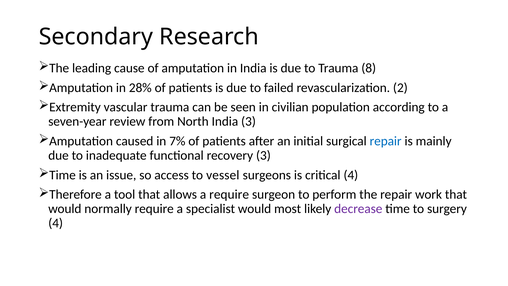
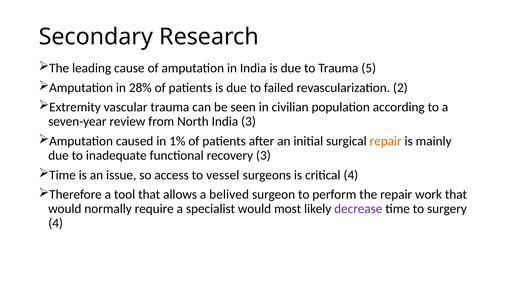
8: 8 -> 5
7%: 7% -> 1%
repair at (386, 141) colour: blue -> orange
a require: require -> belived
